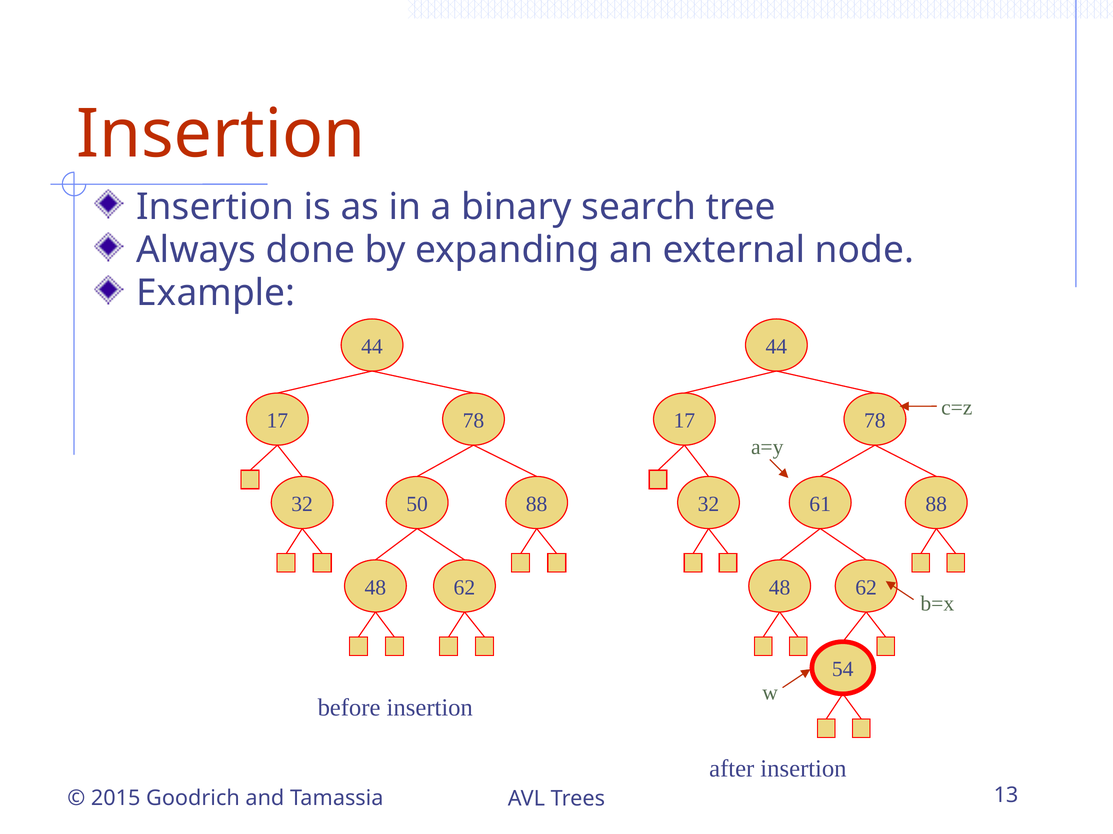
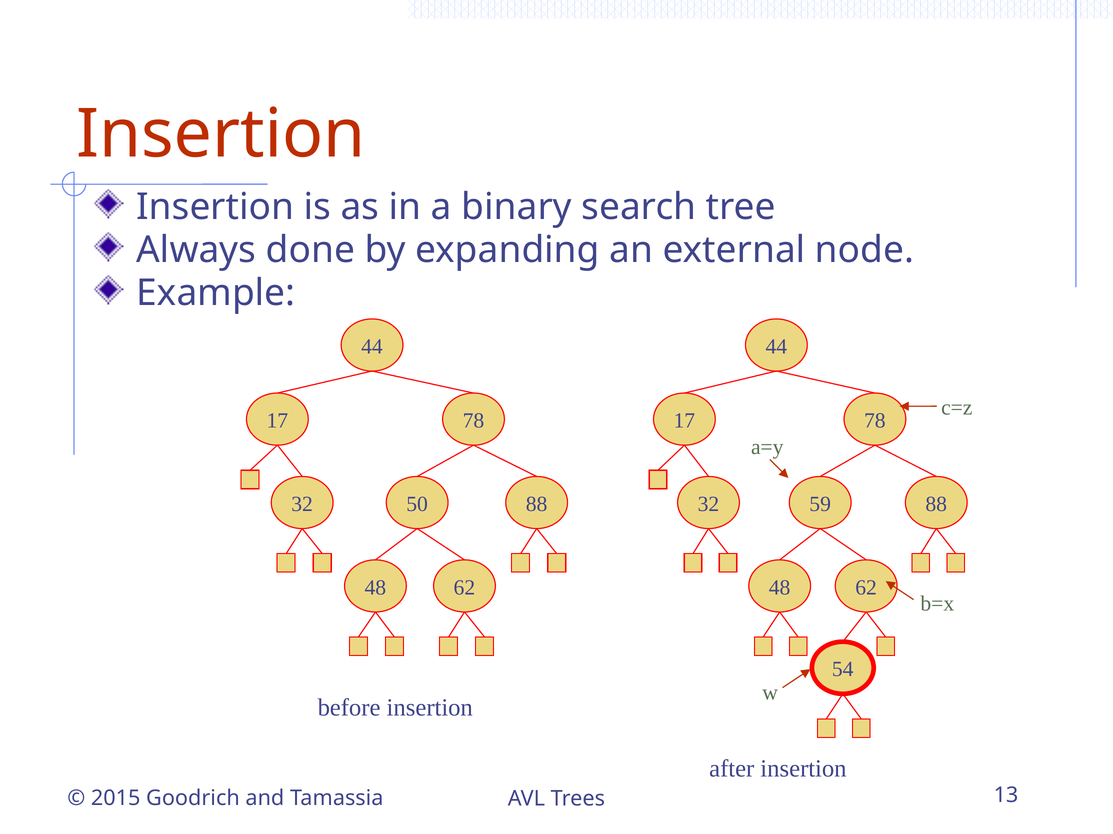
61: 61 -> 59
